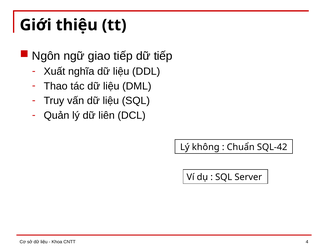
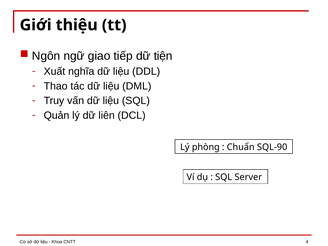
dữ tiếp: tiếp -> tiện
không: không -> phòng
SQL-42: SQL-42 -> SQL-90
